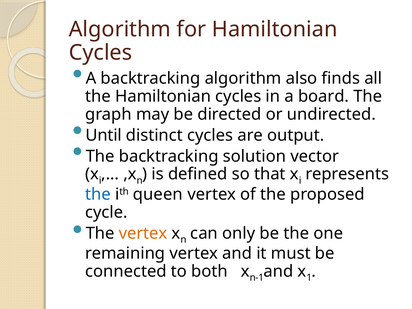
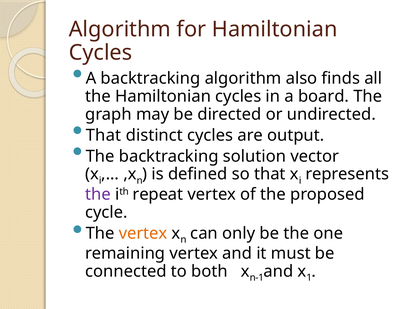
Until at (104, 135): Until -> That
the at (98, 194) colour: blue -> purple
queen: queen -> repeat
